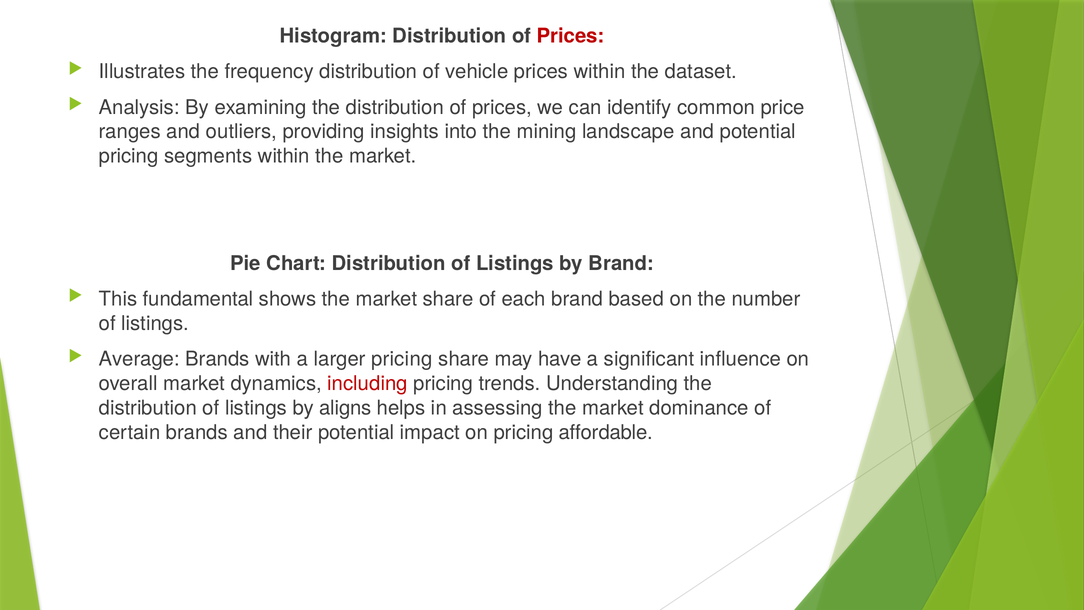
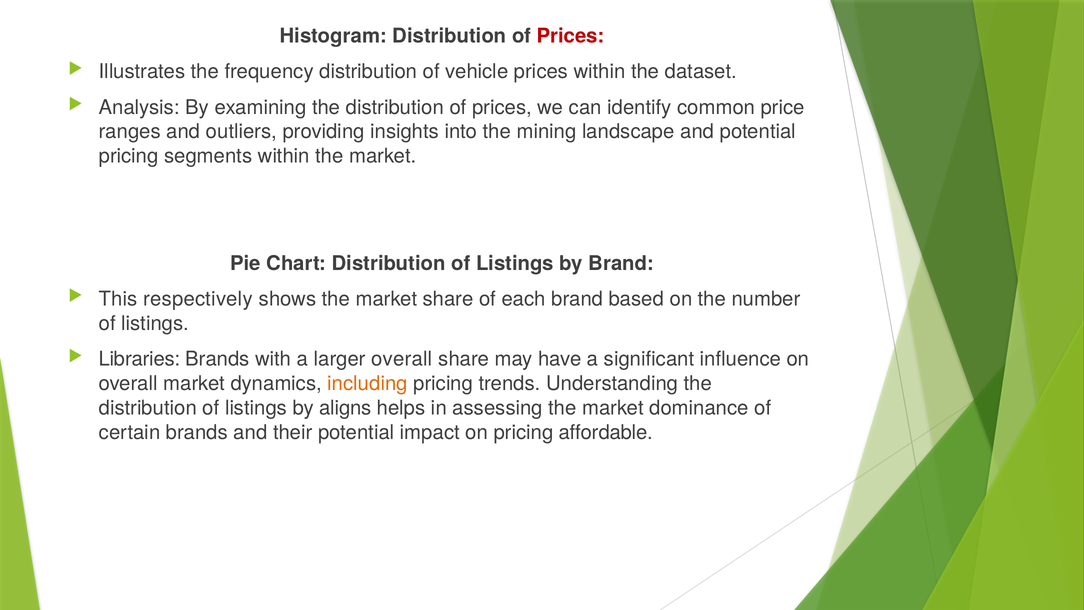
fundamental: fundamental -> respectively
Average: Average -> Libraries
larger pricing: pricing -> overall
including colour: red -> orange
